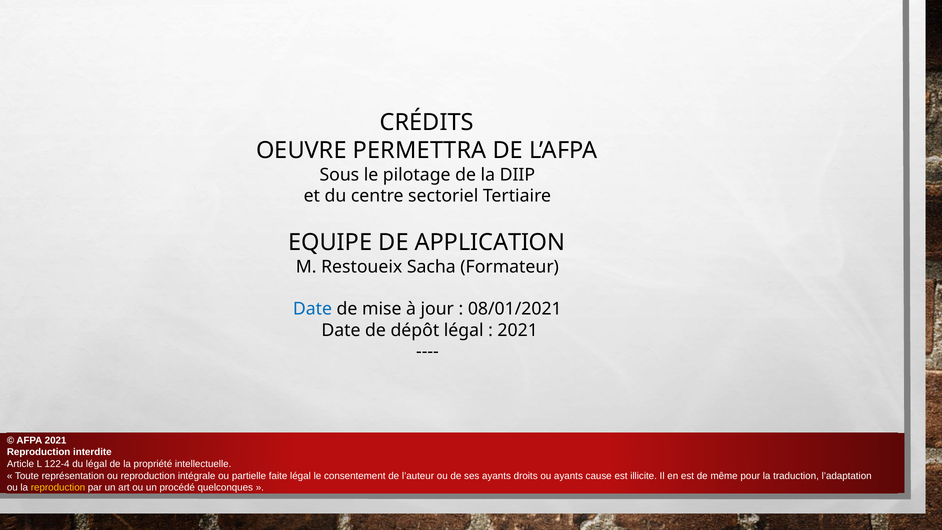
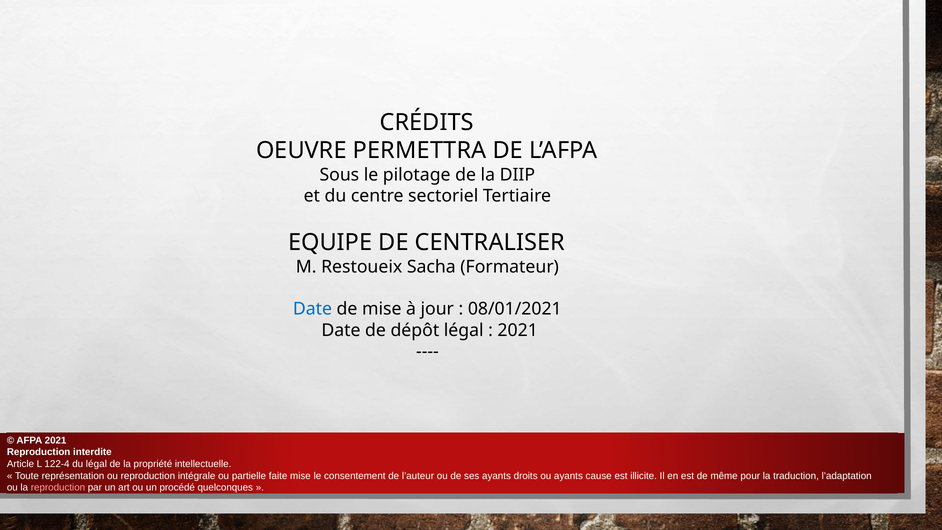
APPLICATION: APPLICATION -> CENTRALISER
faite légal: légal -> mise
reproduction at (58, 488) colour: yellow -> pink
